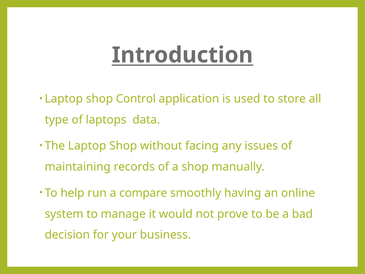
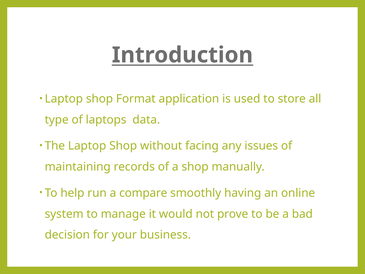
Control: Control -> Format
